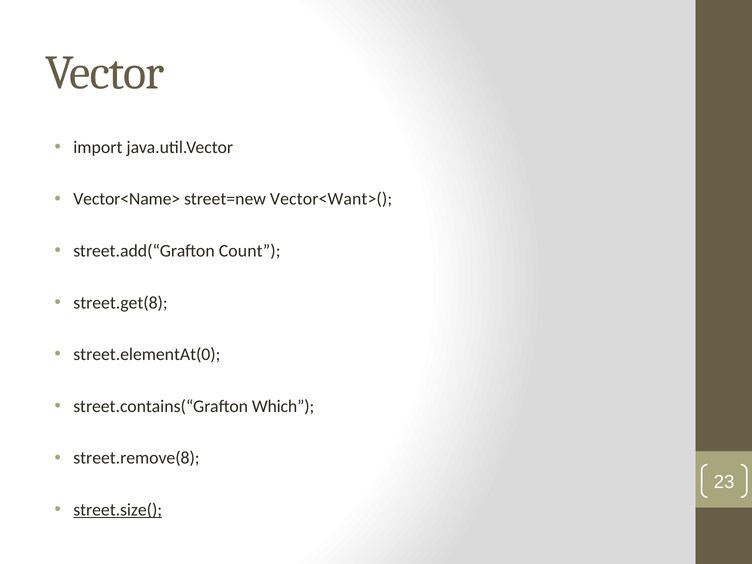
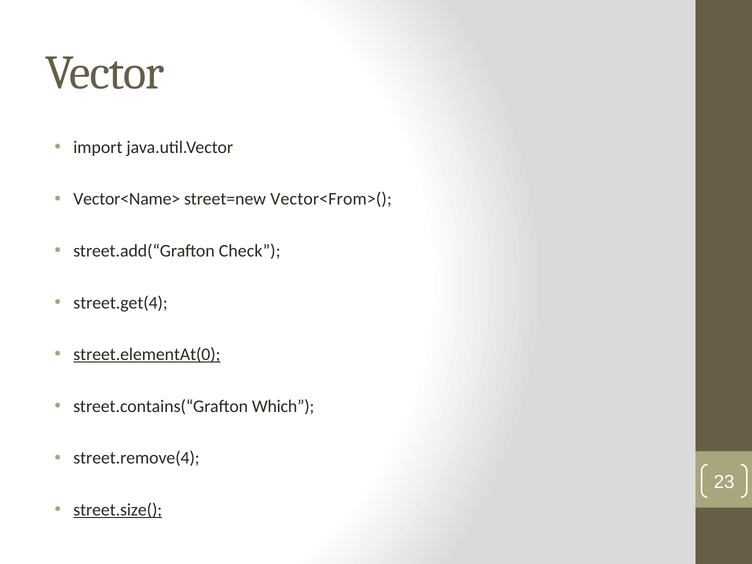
Vector<Want>(: Vector<Want>( -> Vector<From>(
Count: Count -> Check
street.get(8: street.get(8 -> street.get(4
street.elementAt(0 underline: none -> present
street.remove(8: street.remove(8 -> street.remove(4
